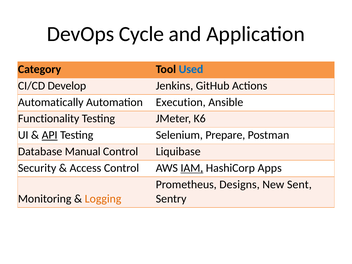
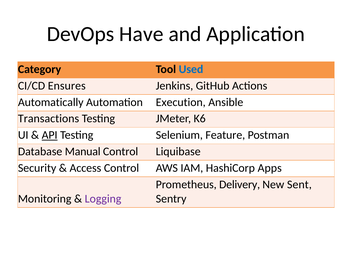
Cycle: Cycle -> Have
Develop: Develop -> Ensures
Functionality: Functionality -> Transactions
Prepare: Prepare -> Feature
IAM underline: present -> none
Designs: Designs -> Delivery
Logging colour: orange -> purple
